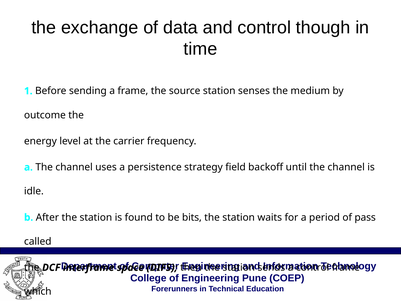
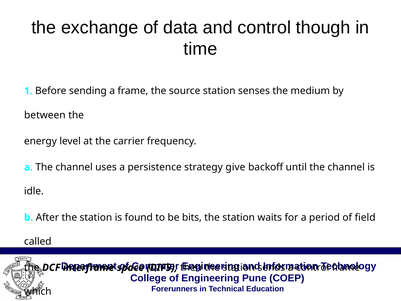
outcome: outcome -> between
field: field -> give
pass: pass -> field
